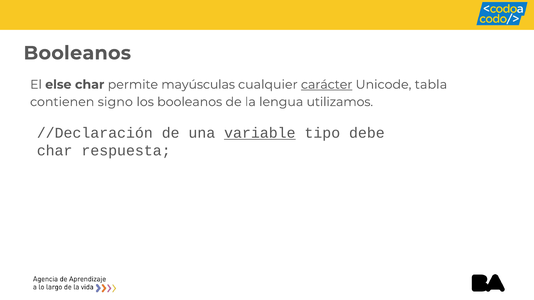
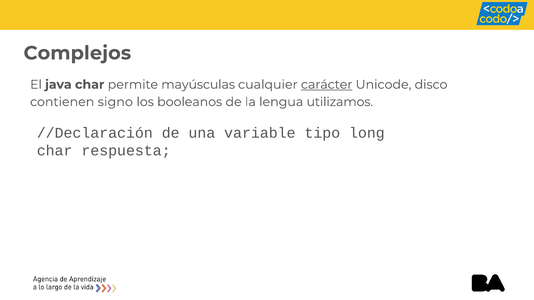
Booleanos at (77, 53): Booleanos -> Complejos
else: else -> java
tabla: tabla -> disco
variable underline: present -> none
debe: debe -> long
